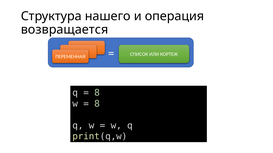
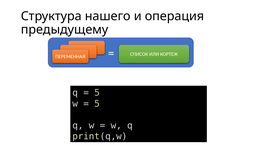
возвращается: возвращается -> предыдущему
8 at (97, 93): 8 -> 5
8 at (97, 104): 8 -> 5
